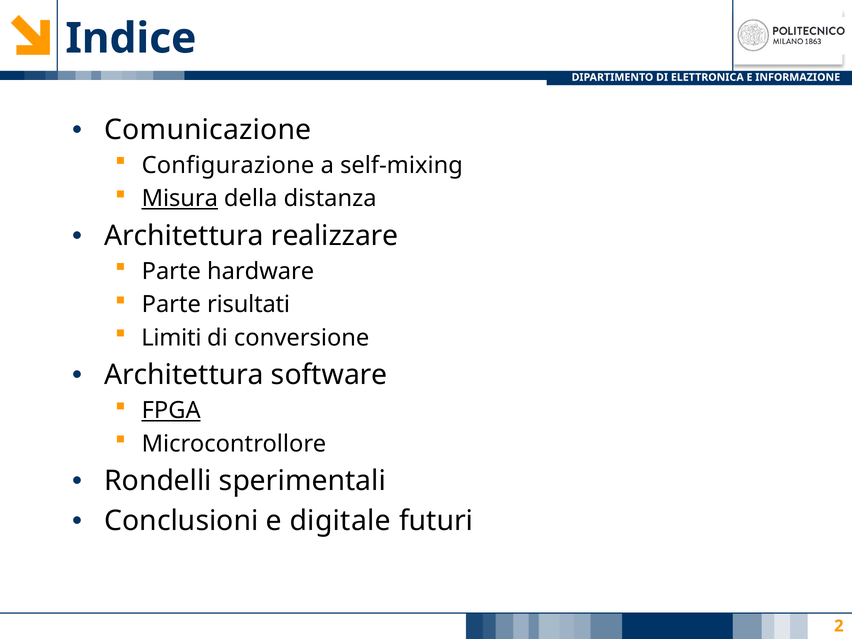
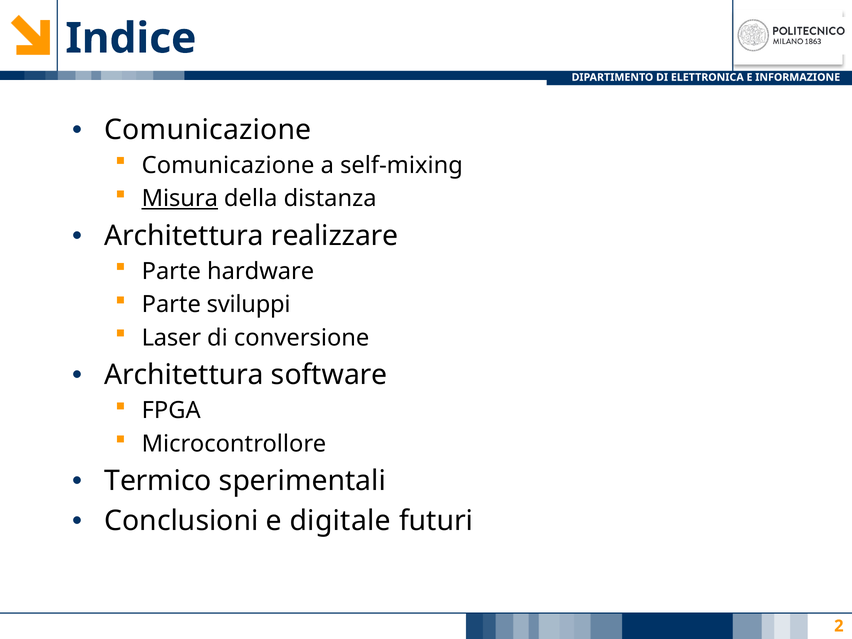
Configurazione at (228, 165): Configurazione -> Comunicazione
risultati: risultati -> sviluppi
Limiti: Limiti -> Laser
FPGA underline: present -> none
Rondelli: Rondelli -> Termico
